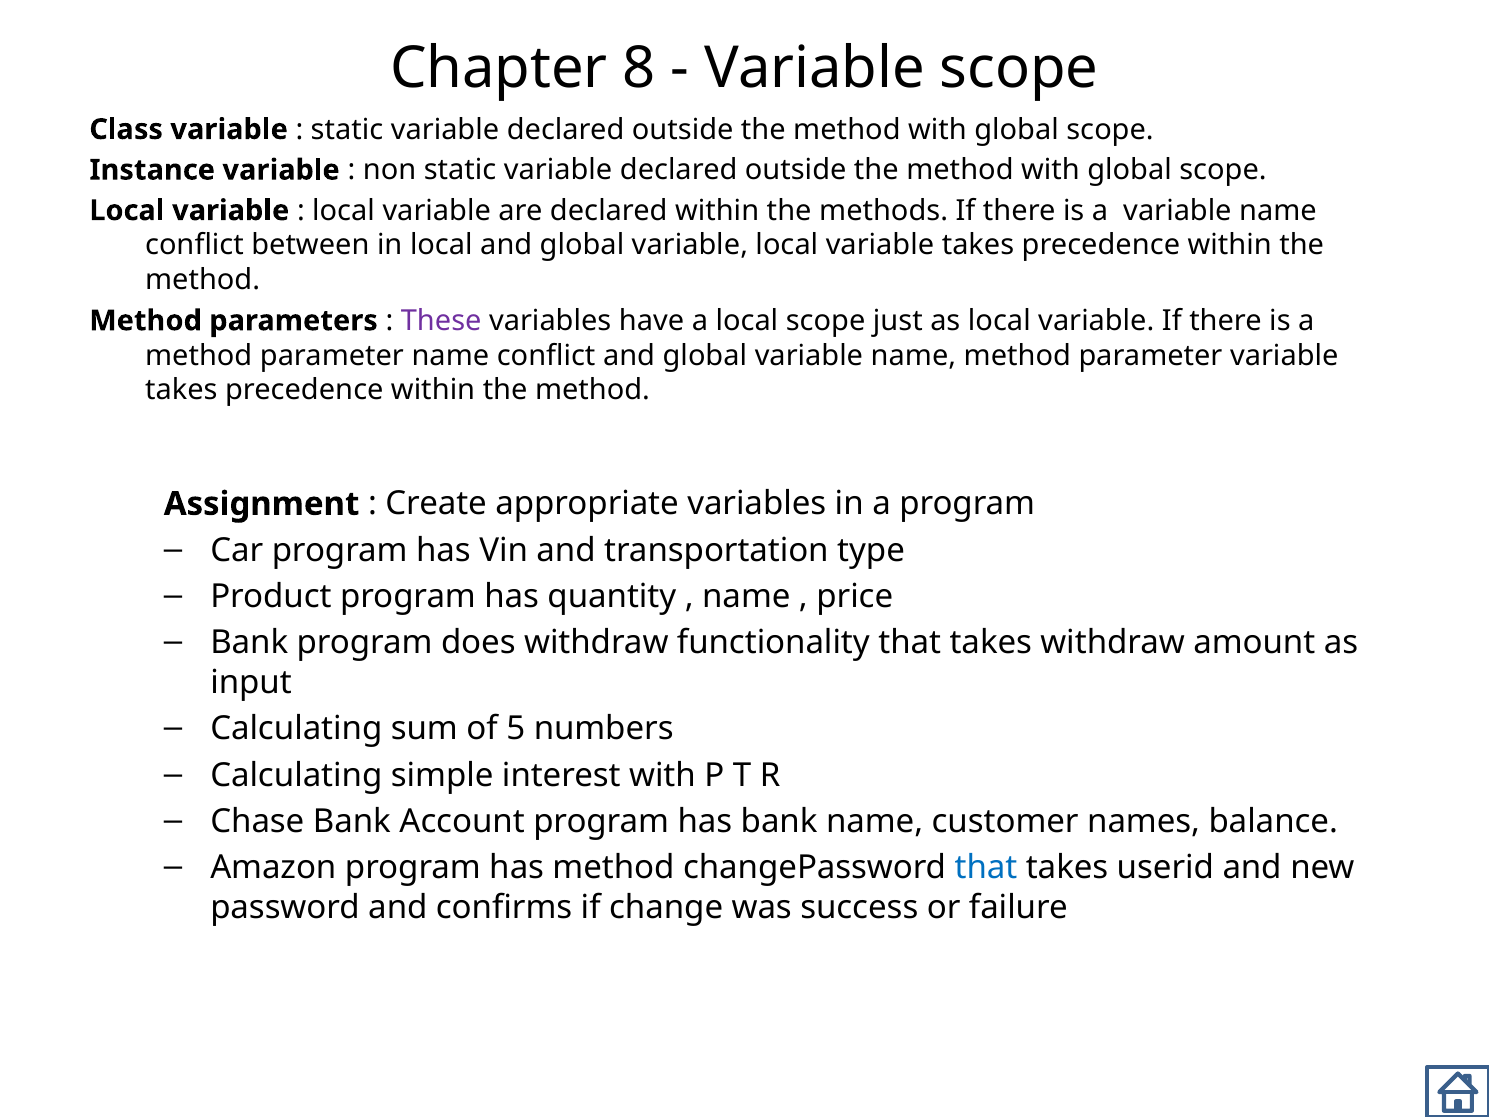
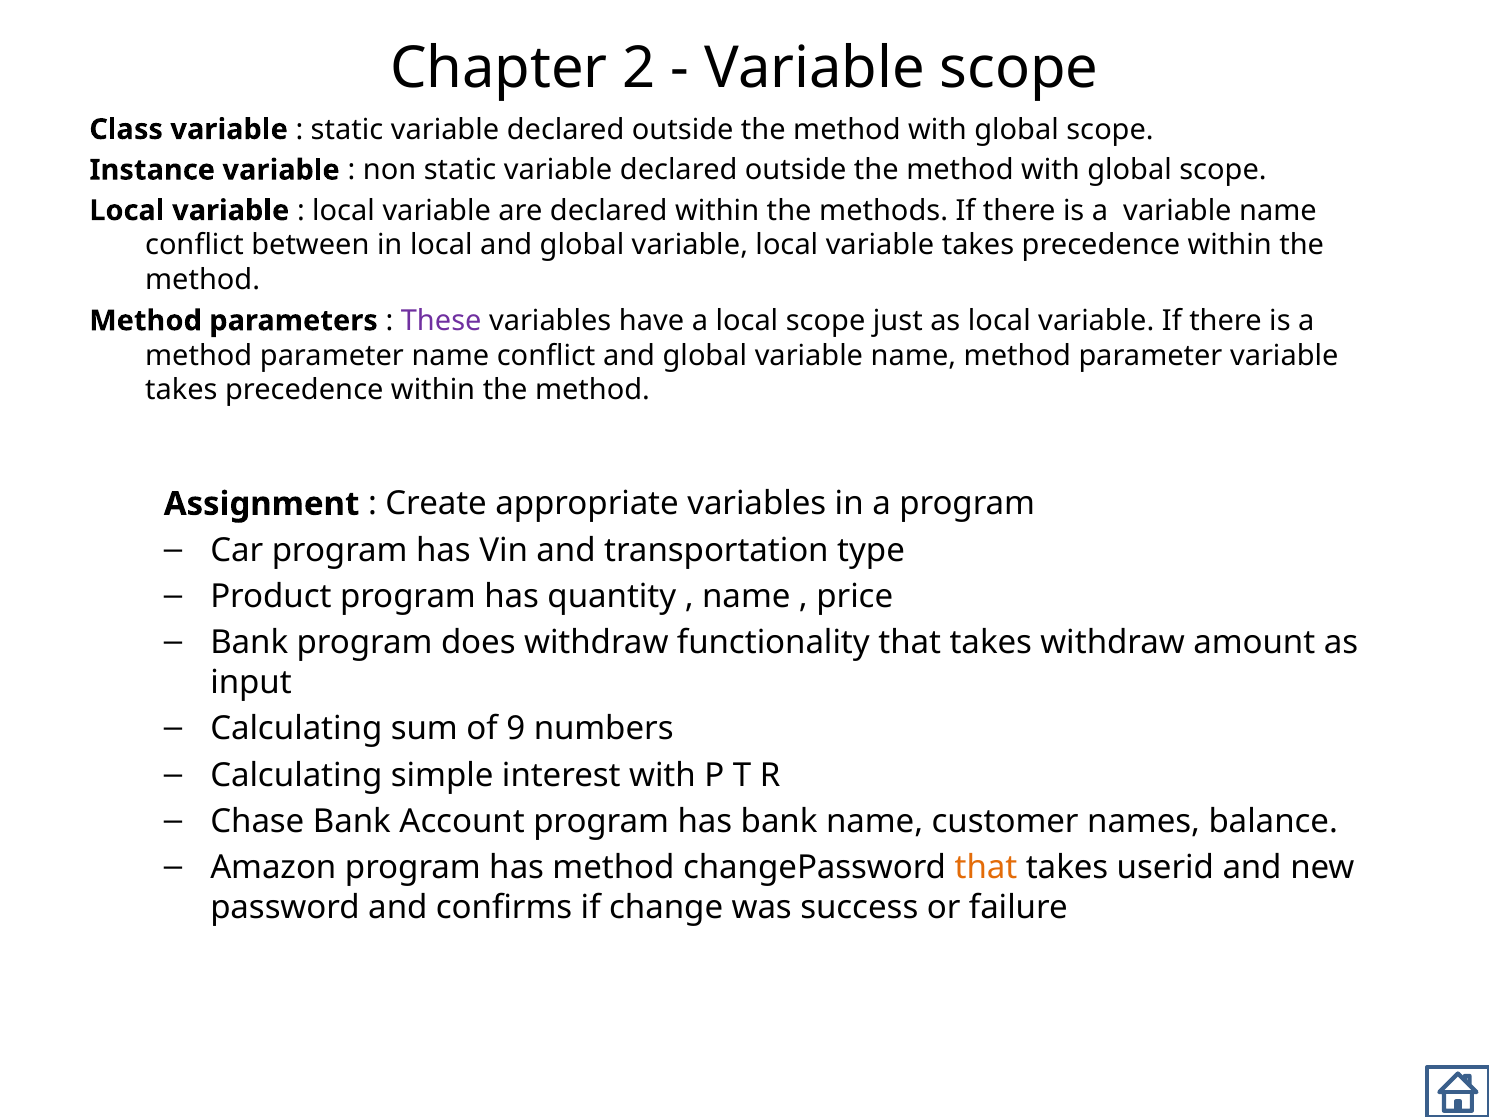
8: 8 -> 2
5: 5 -> 9
that at (986, 868) colour: blue -> orange
